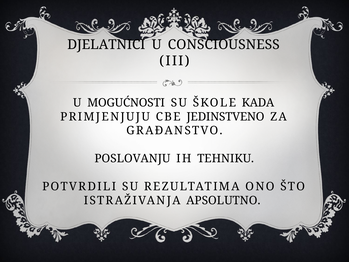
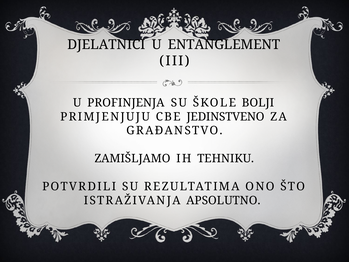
CONSCIOUSNESS: CONSCIOUSNESS -> ENTANGLEMENT
MOGUĆNOSTI: MOGUĆNOSTI -> PROFINJENJA
KADA: KADA -> BOLJI
POSLOVANJU: POSLOVANJU -> ZAMIŠLJAMO
